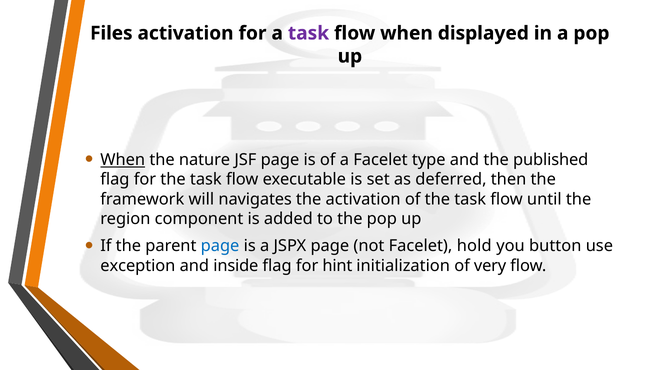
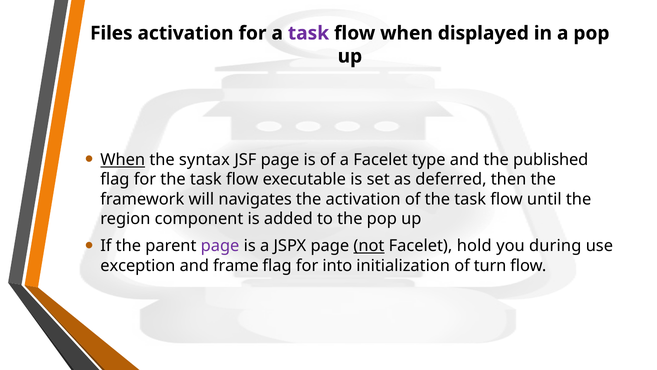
nature: nature -> syntax
page at (220, 246) colour: blue -> purple
not underline: none -> present
button: button -> during
inside: inside -> frame
hint: hint -> into
very: very -> turn
